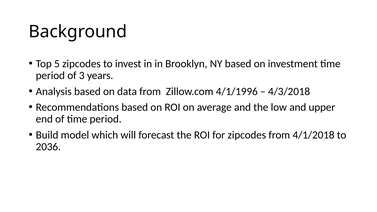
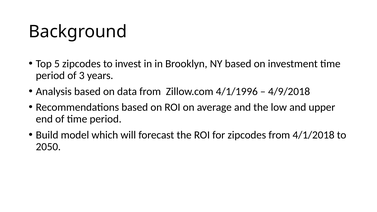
4/3/2018: 4/3/2018 -> 4/9/2018
2036: 2036 -> 2050
